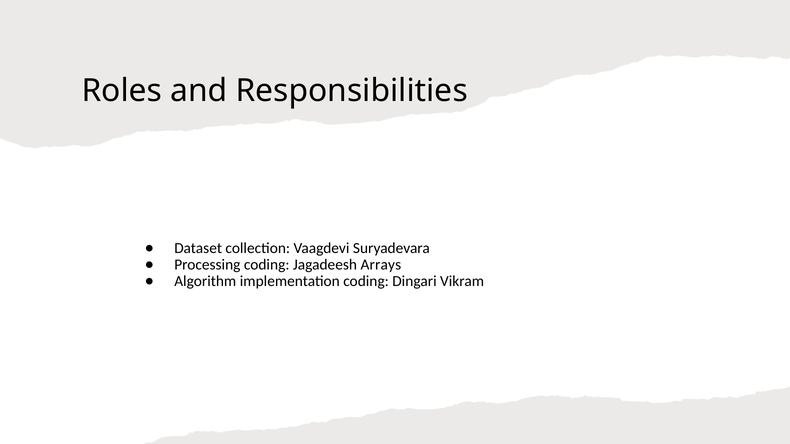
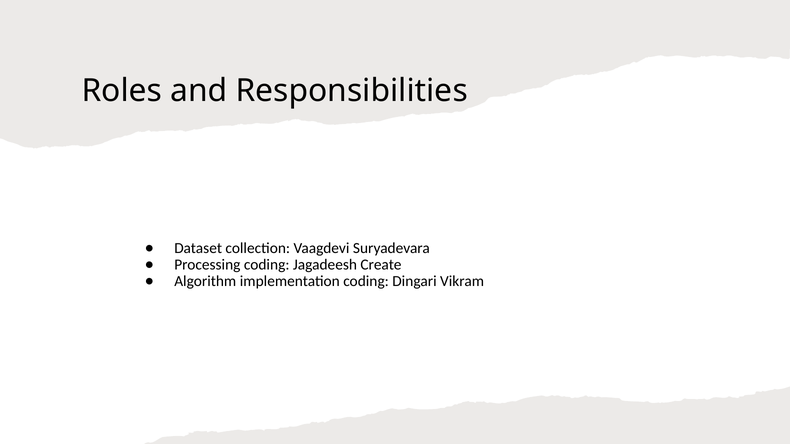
Arrays: Arrays -> Create
